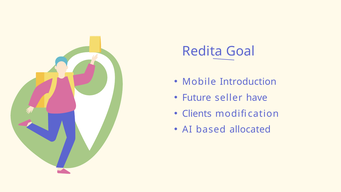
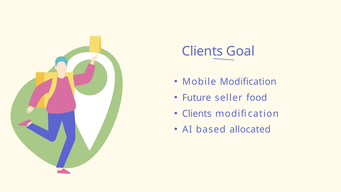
Redita at (202, 51): Redita -> Clients
Mobile Introduction: Introduction -> Modification
have: have -> food
